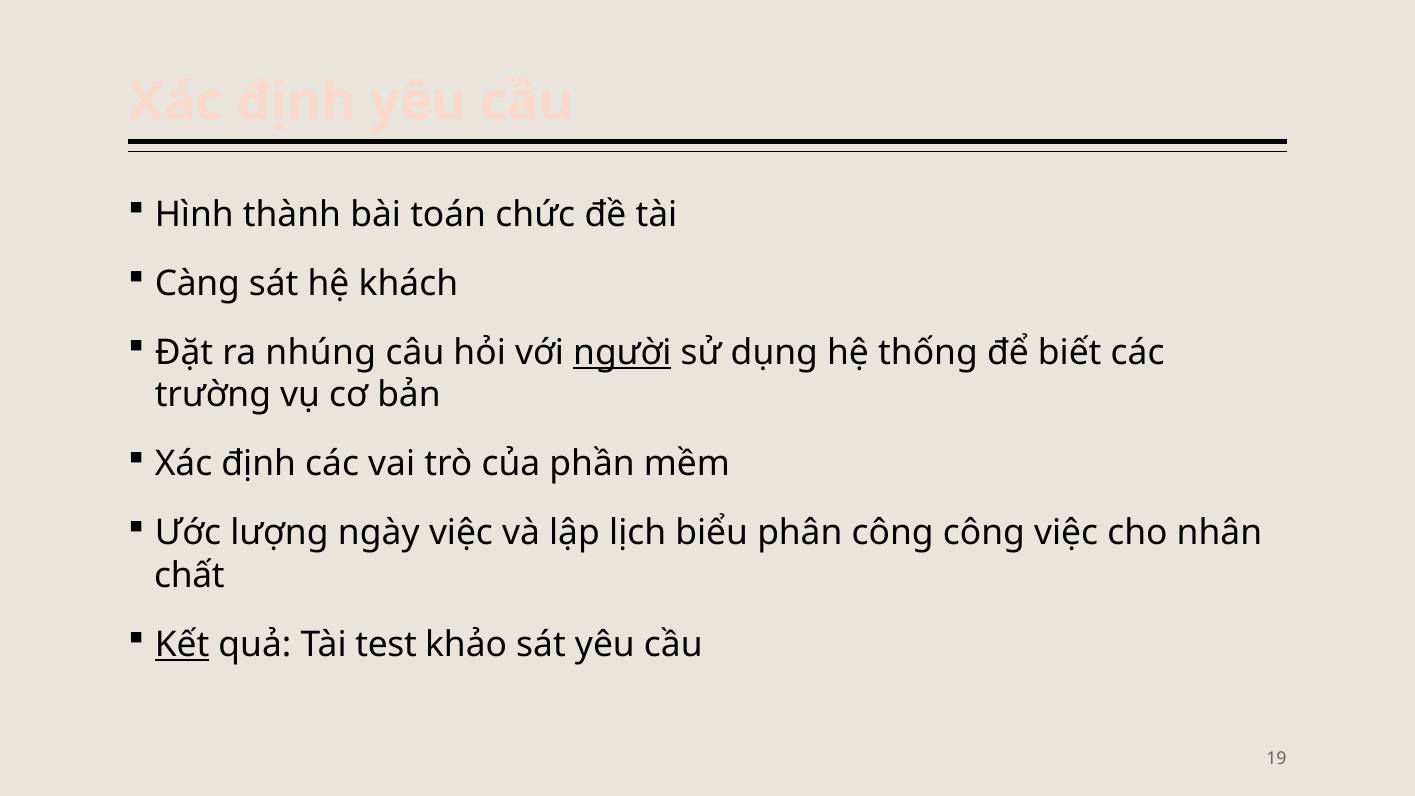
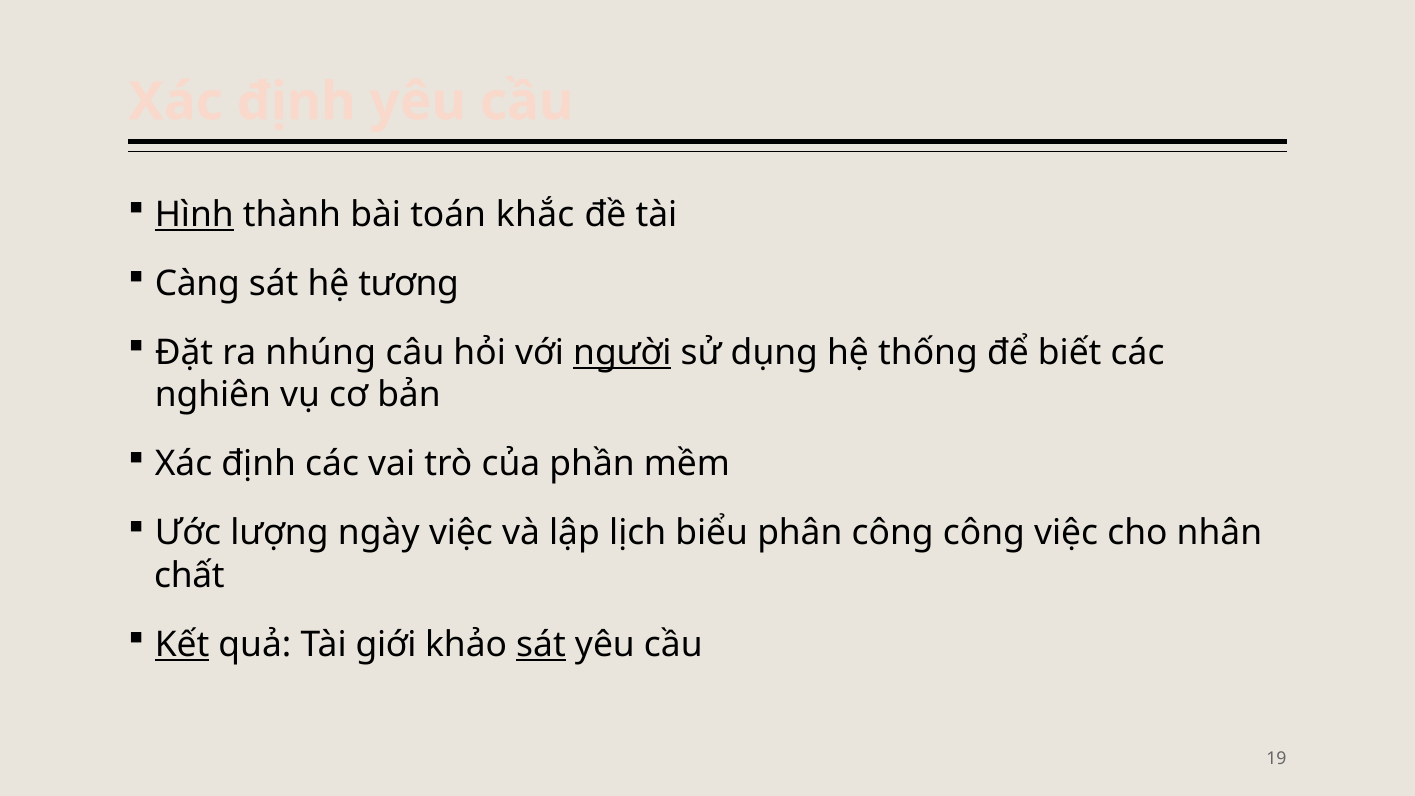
Hình underline: none -> present
chức: chức -> khắc
khách: khách -> tương
trường: trường -> nghiên
test: test -> giới
sát at (541, 645) underline: none -> present
